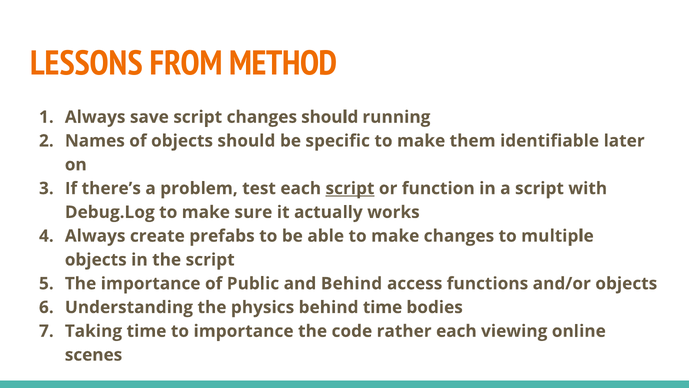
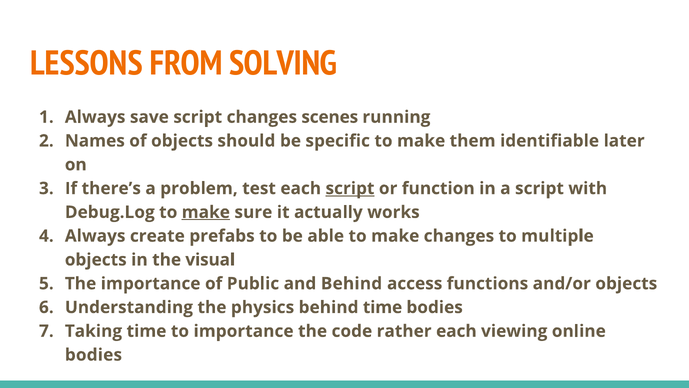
METHOD: METHOD -> SOLVING
changes should: should -> scenes
make at (206, 212) underline: none -> present
the script: script -> visual
scenes at (94, 355): scenes -> bodies
